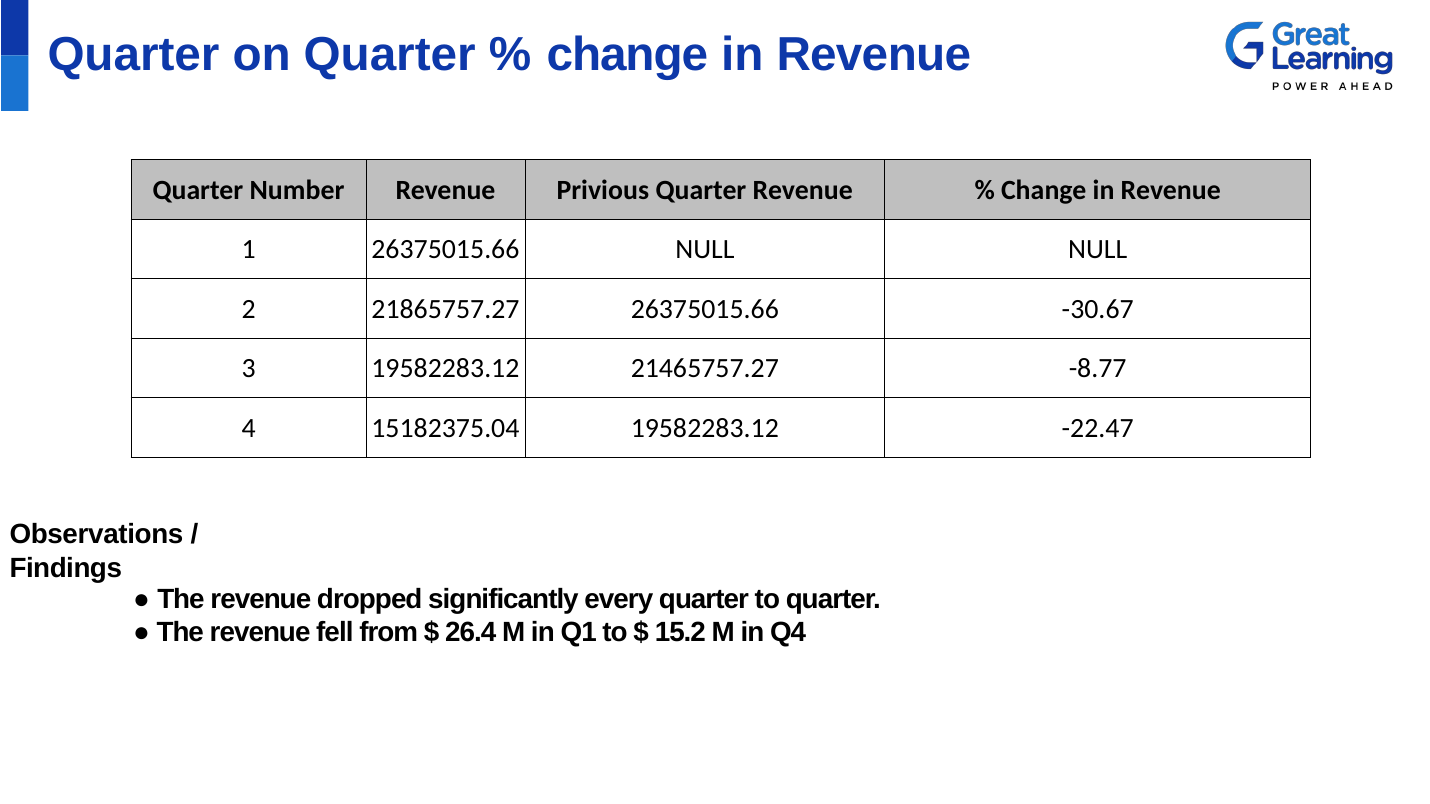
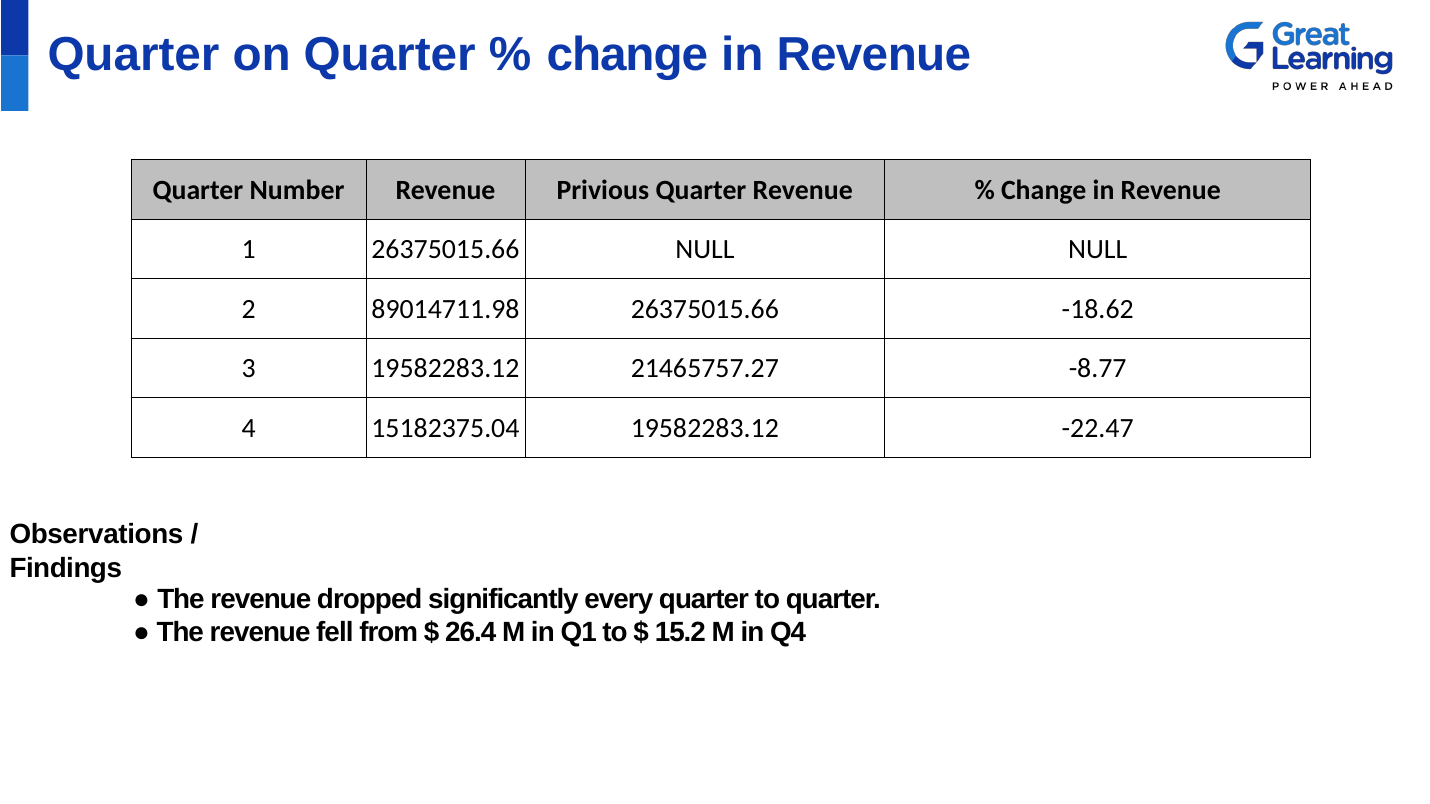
21865757.27: 21865757.27 -> 89014711.98
-30.67: -30.67 -> -18.62
